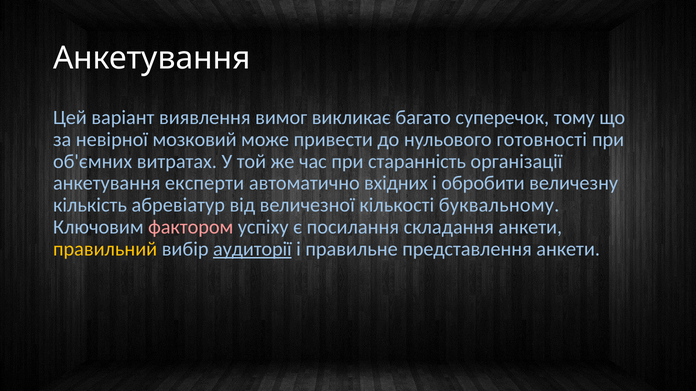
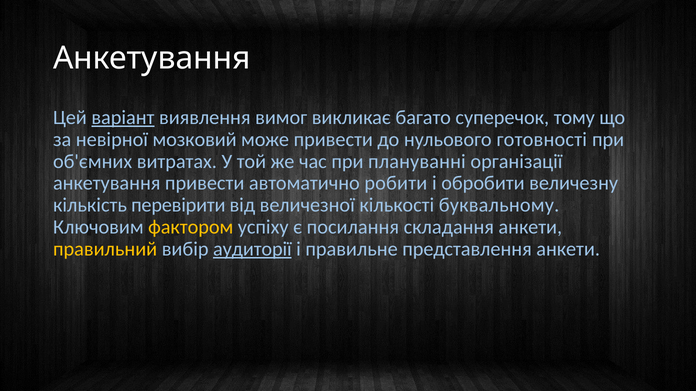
варіант underline: none -> present
старанність: старанність -> плануванні
анкетування експерти: експерти -> привести
вхідних: вхідних -> робити
абревіатур: абревіатур -> перевірити
фактором colour: pink -> yellow
